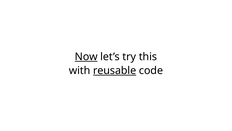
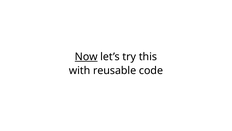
reusable underline: present -> none
